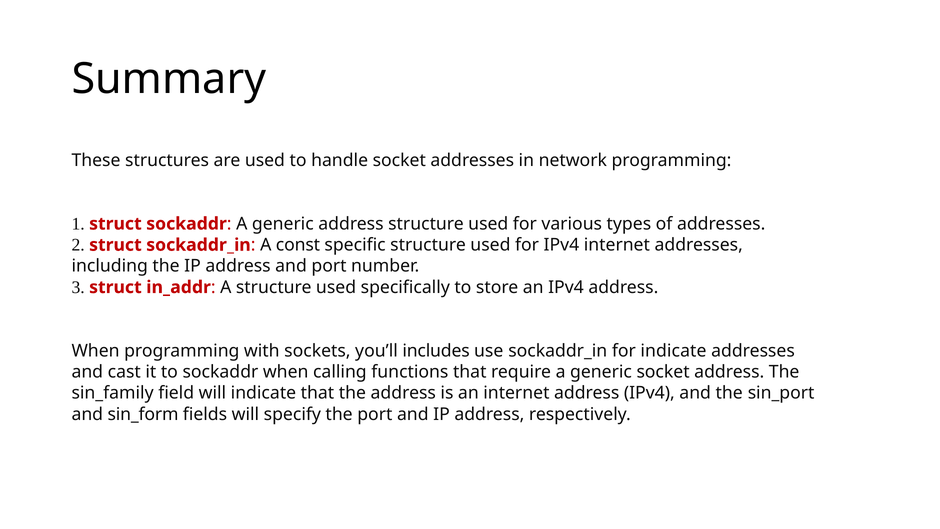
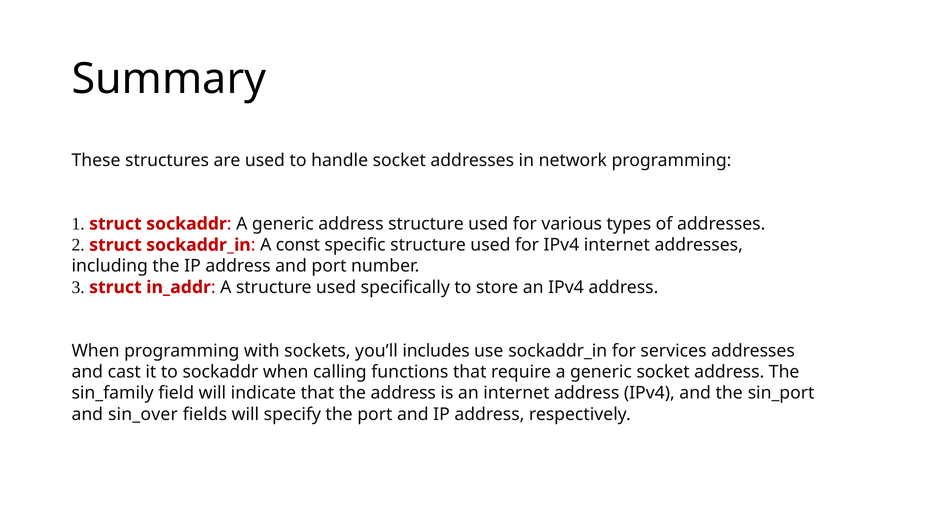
for indicate: indicate -> services
sin_form: sin_form -> sin_over
